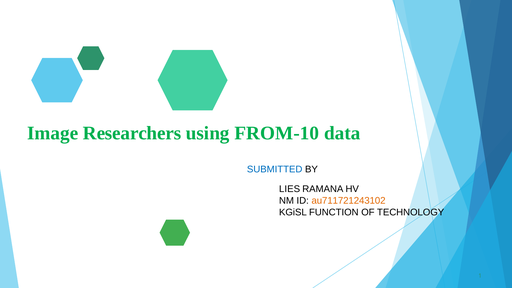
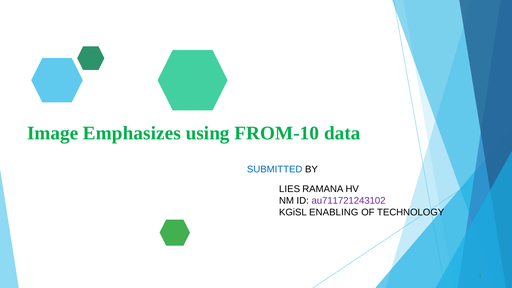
Researchers: Researchers -> Emphasizes
au711721243102 colour: orange -> purple
FUNCTION: FUNCTION -> ENABLING
